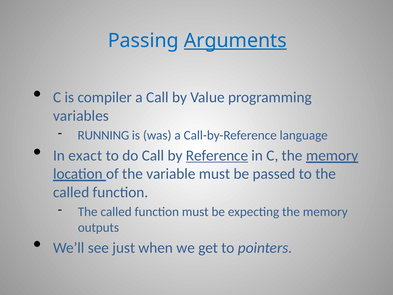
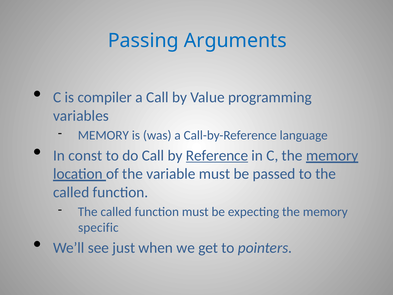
Arguments underline: present -> none
RUNNING at (103, 135): RUNNING -> MEMORY
exact: exact -> const
outputs: outputs -> specific
